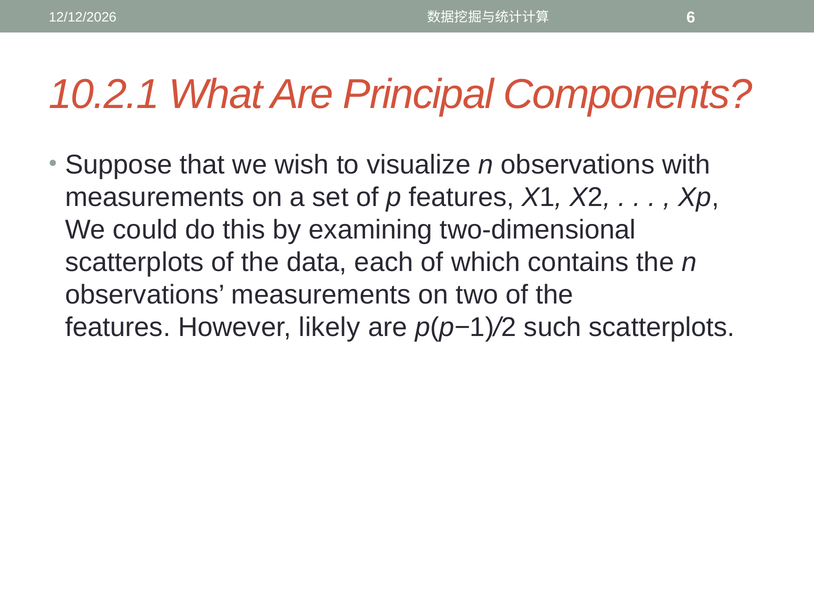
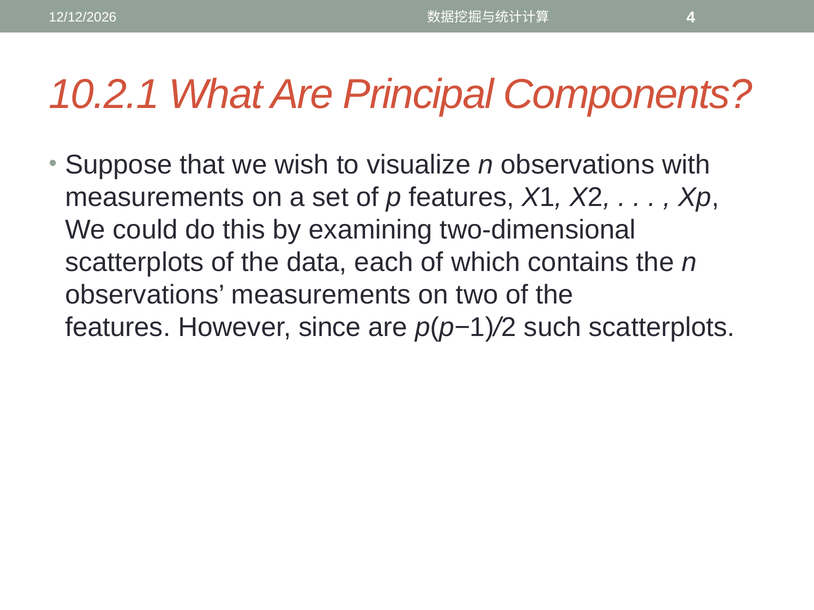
6: 6 -> 4
likely: likely -> since
